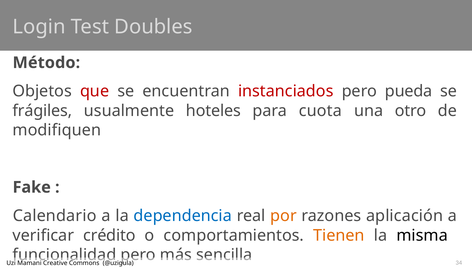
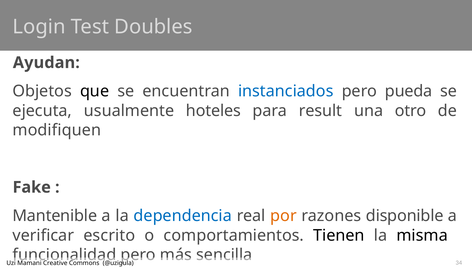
Método: Método -> Ayudan
que colour: red -> black
instanciados colour: red -> blue
frágiles: frágiles -> ejecuta
cuota: cuota -> result
Calendario: Calendario -> Mantenible
aplicación: aplicación -> disponible
crédito: crédito -> escrito
Tienen colour: orange -> black
